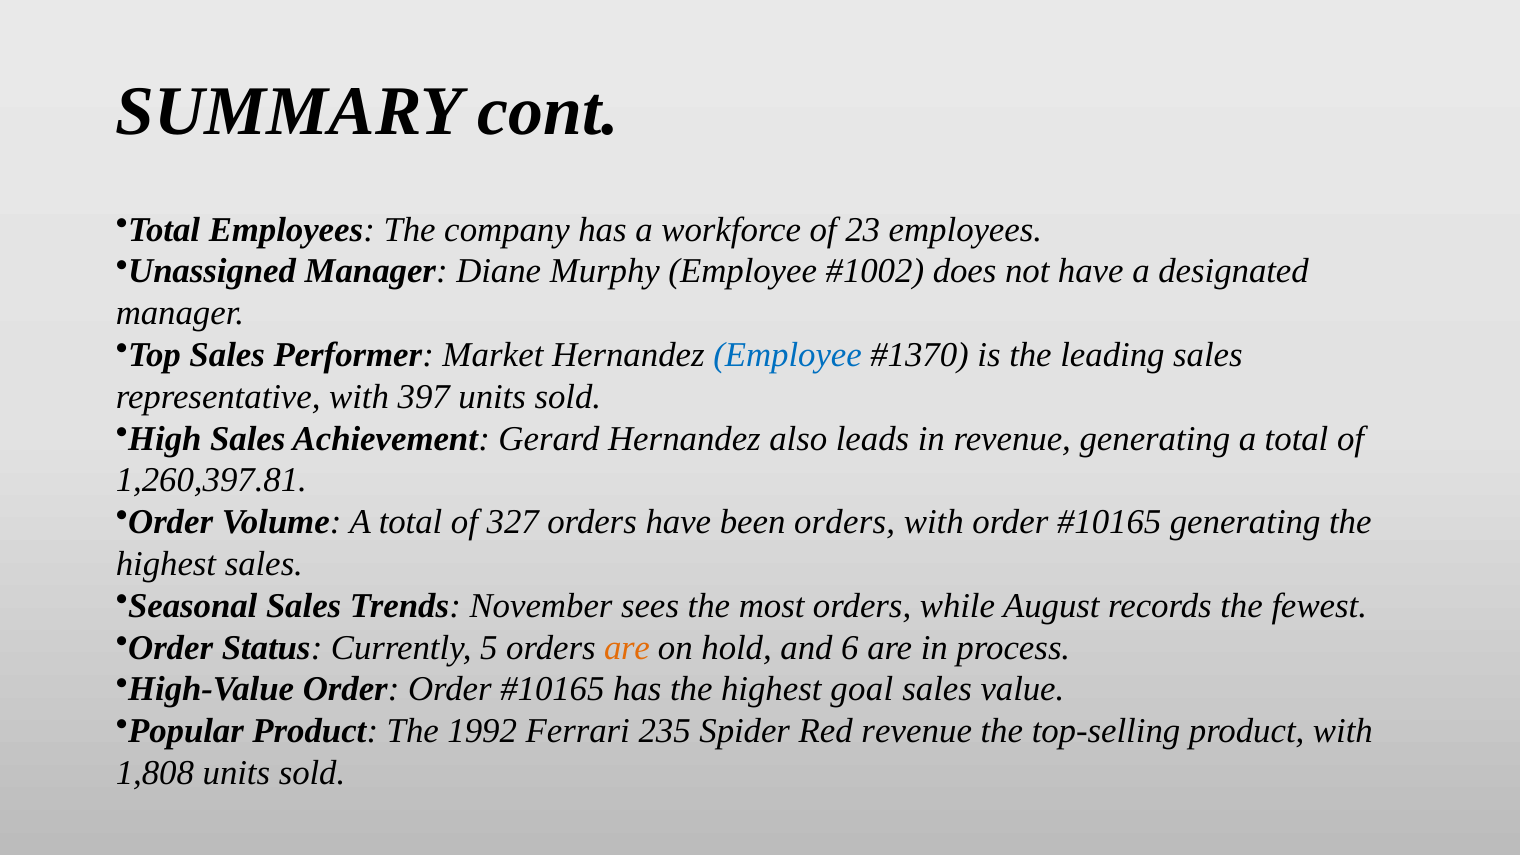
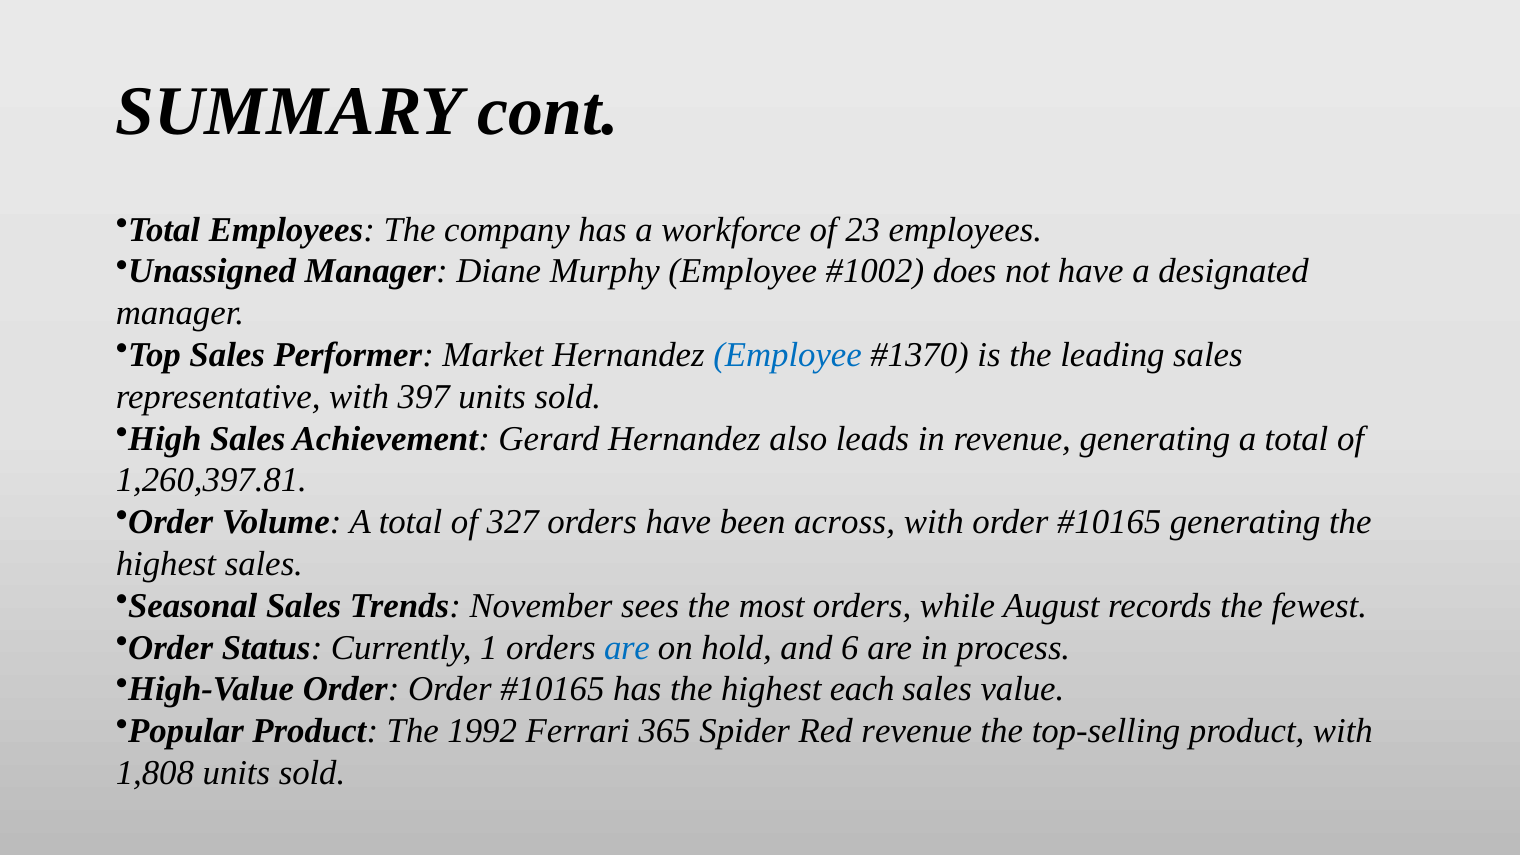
been orders: orders -> across
5: 5 -> 1
are at (627, 648) colour: orange -> blue
goal: goal -> each
235: 235 -> 365
